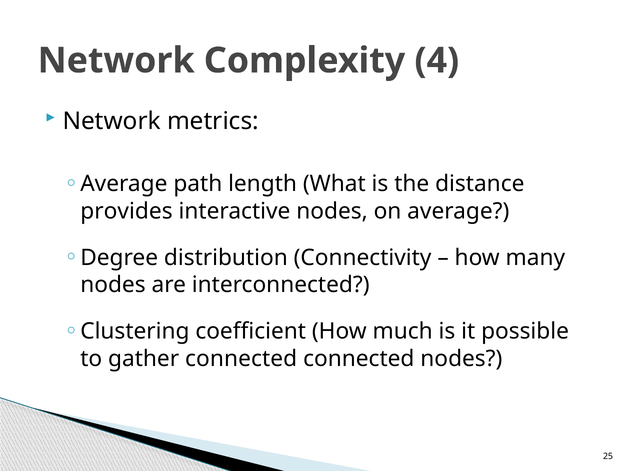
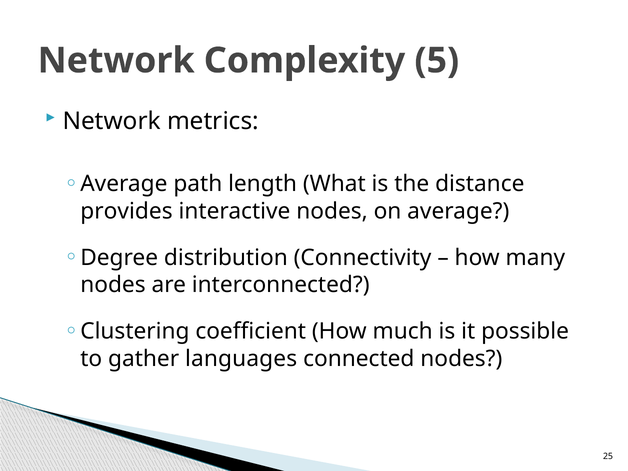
4: 4 -> 5
gather connected: connected -> languages
